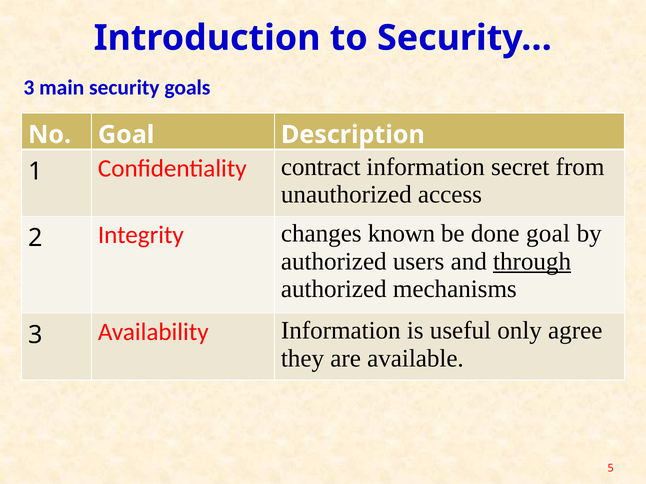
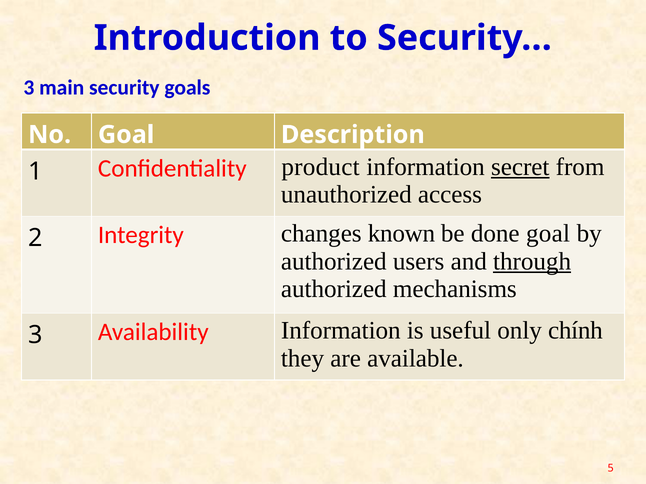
contract: contract -> product
secret underline: none -> present
agree: agree -> chính
